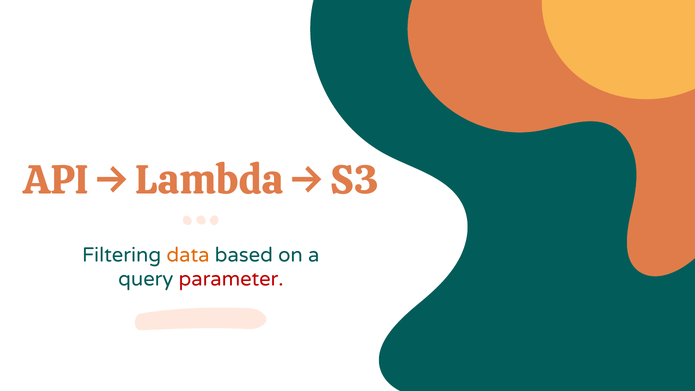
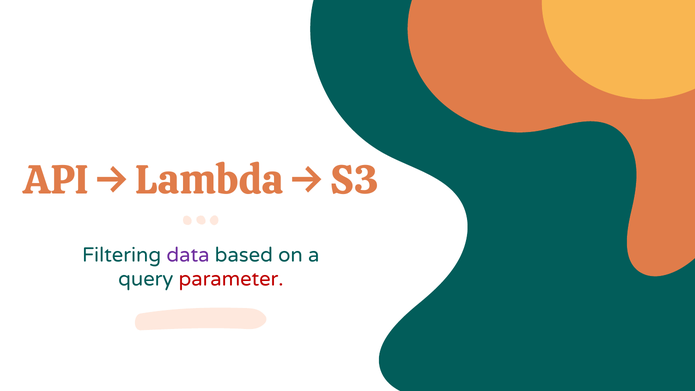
data colour: orange -> purple
